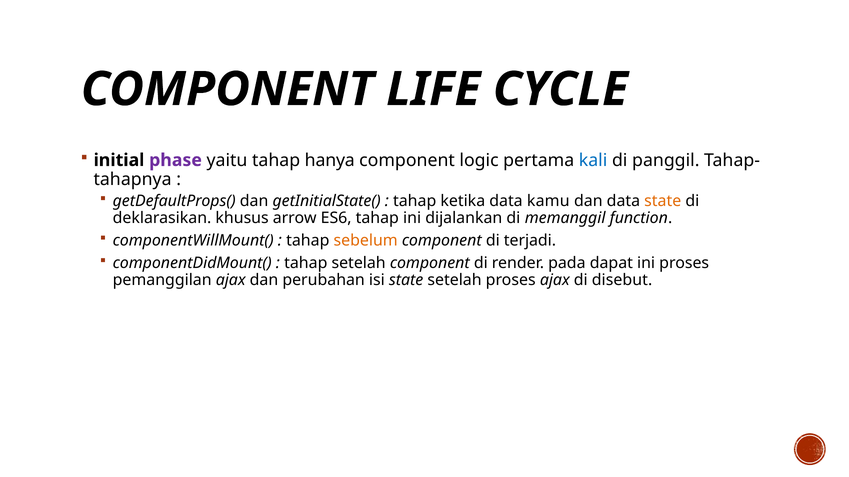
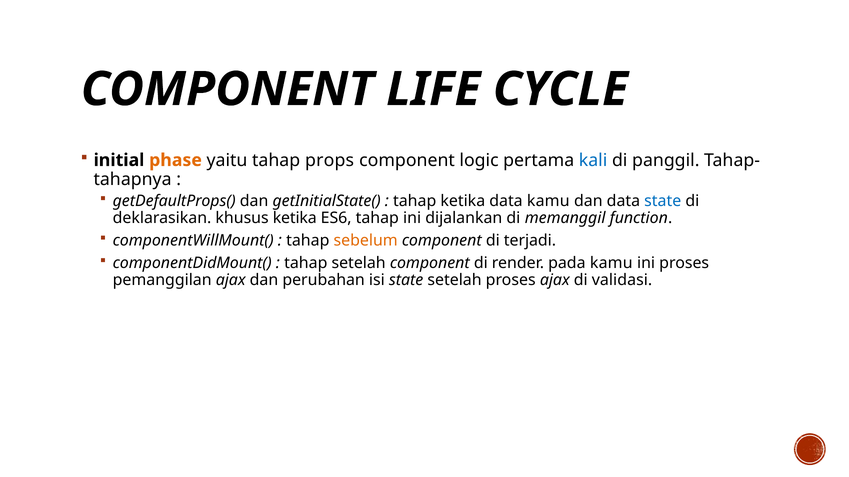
phase colour: purple -> orange
hanya: hanya -> props
state at (663, 201) colour: orange -> blue
khusus arrow: arrow -> ketika
pada dapat: dapat -> kamu
disebut: disebut -> validasi
